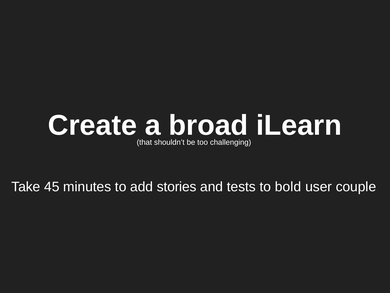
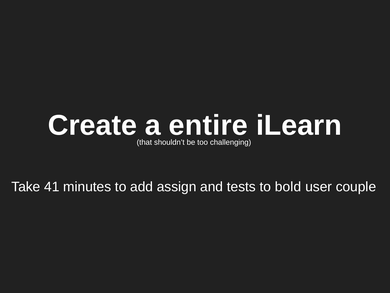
broad: broad -> entire
45: 45 -> 41
stories: stories -> assign
